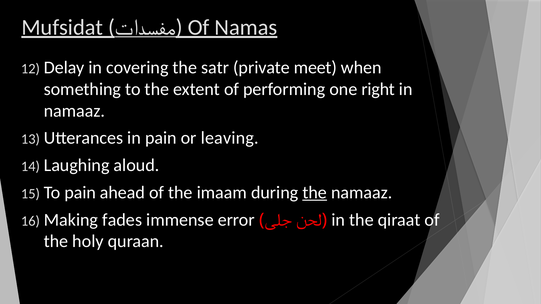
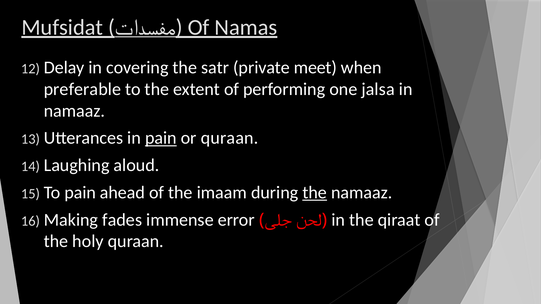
something: something -> preferable
right: right -> jalsa
pain at (161, 138) underline: none -> present
or leaving: leaving -> quraan
